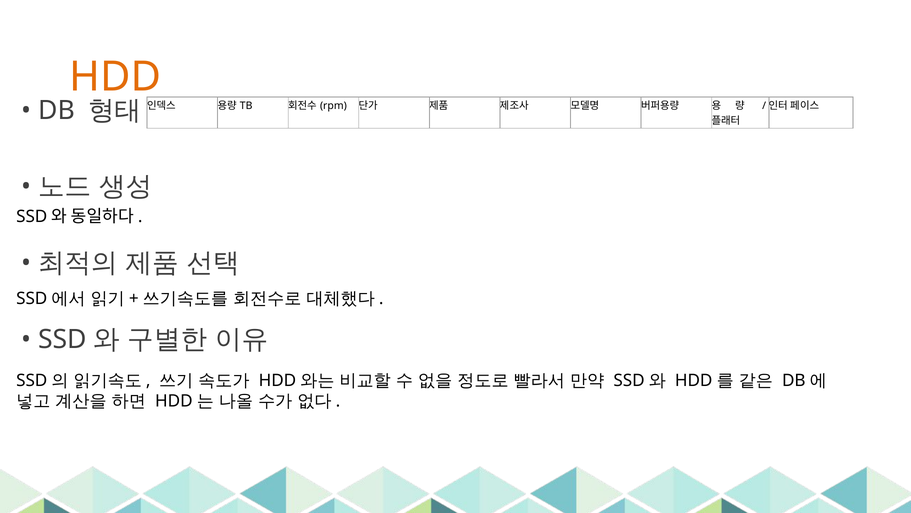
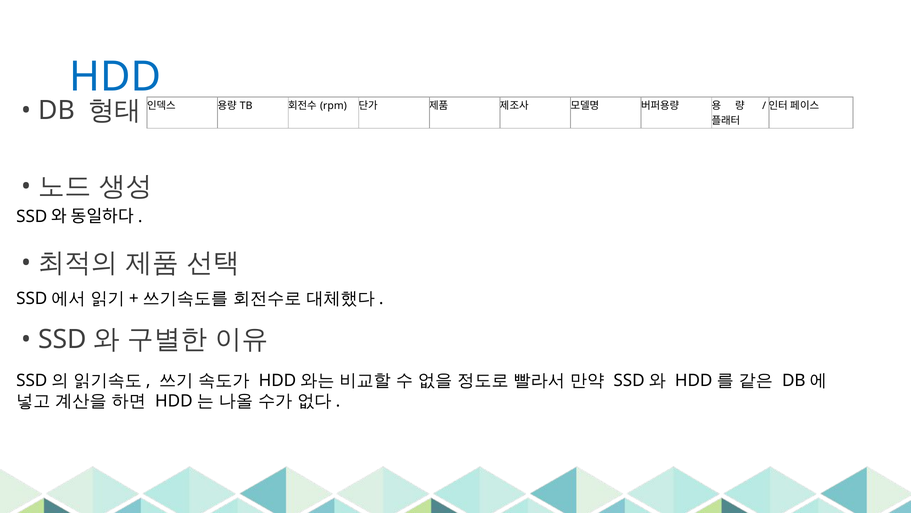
HDD colour: orange -> blue
